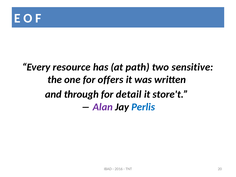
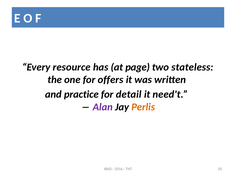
path: path -> page
sensitive: sensitive -> stateless
through: through -> practice
store't: store't -> need't
Perlis colour: blue -> orange
